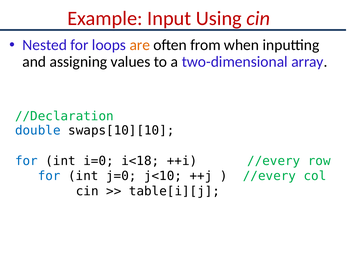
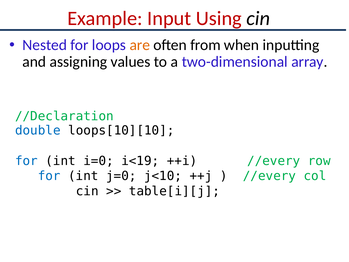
cin at (258, 18) colour: red -> black
swaps[10][10: swaps[10][10 -> loops[10][10
i<18: i<18 -> i<19
